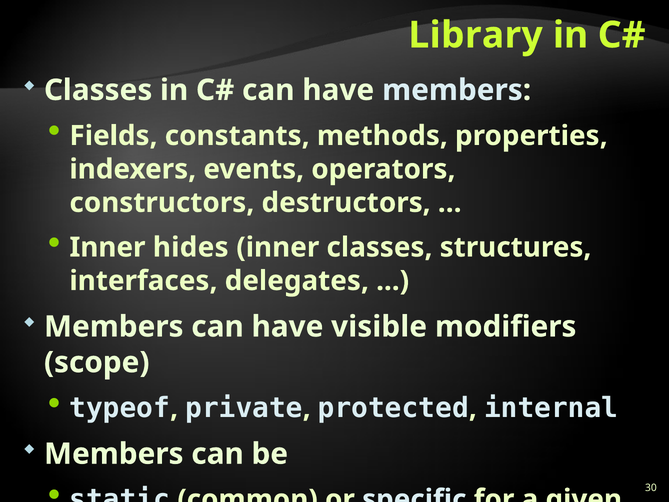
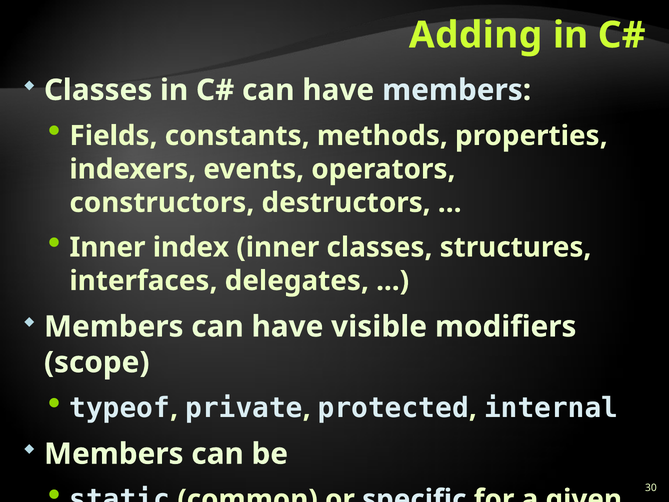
Library: Library -> Adding
hides: hides -> index
